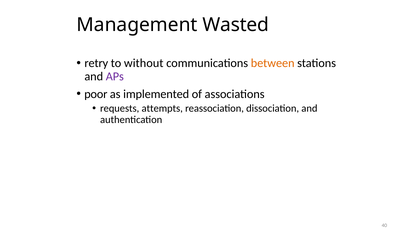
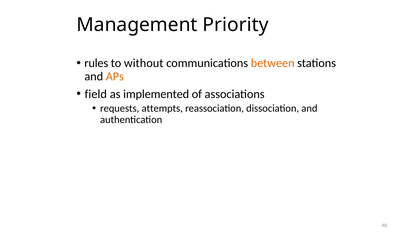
Wasted: Wasted -> Priority
retry: retry -> rules
APs colour: purple -> orange
poor: poor -> field
